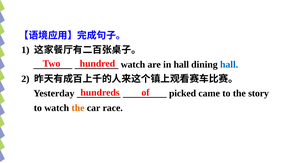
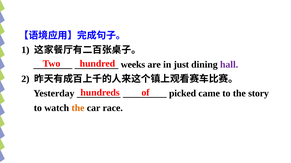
watch at (133, 65): watch -> weeks
in hall: hall -> just
hall at (229, 65) colour: blue -> purple
